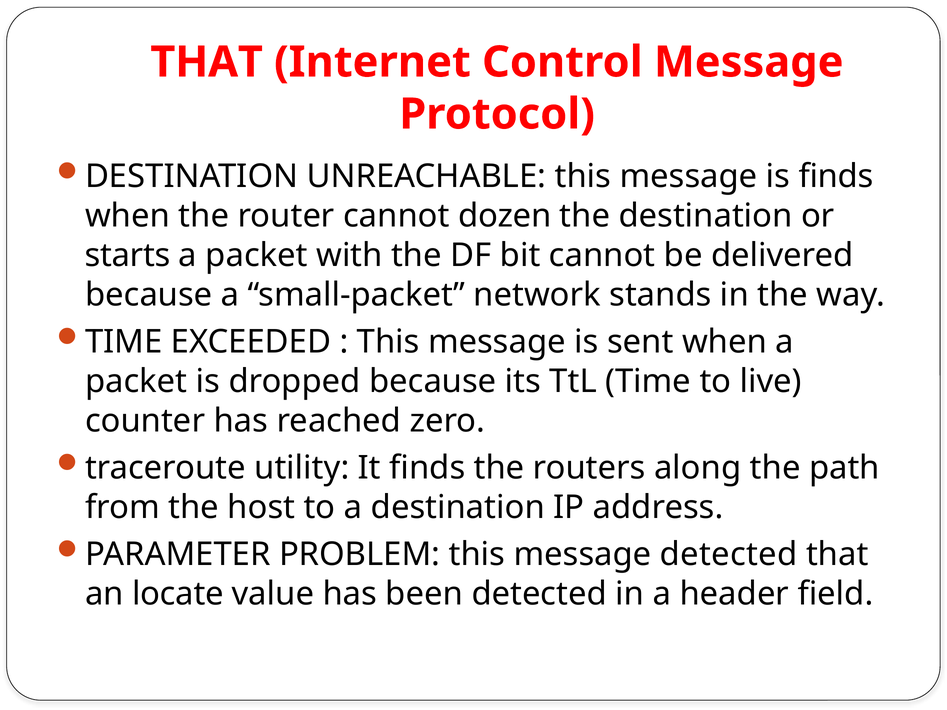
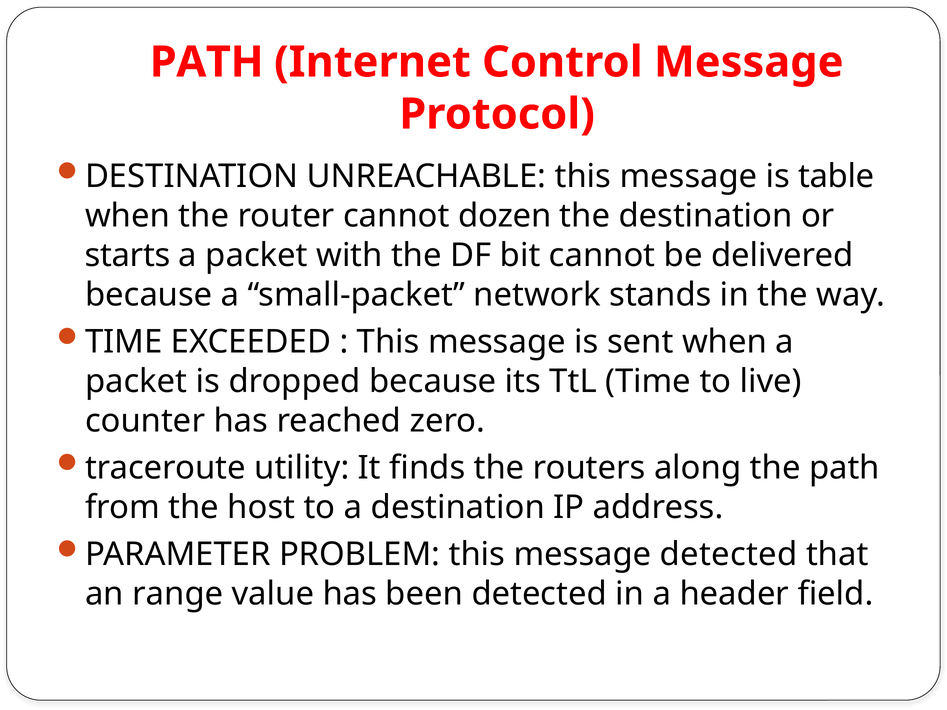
THAT at (207, 62): THAT -> PATH
is finds: finds -> table
locate: locate -> range
